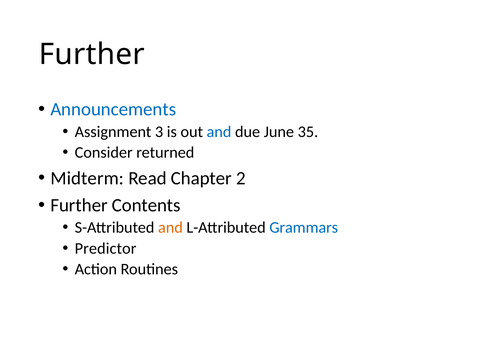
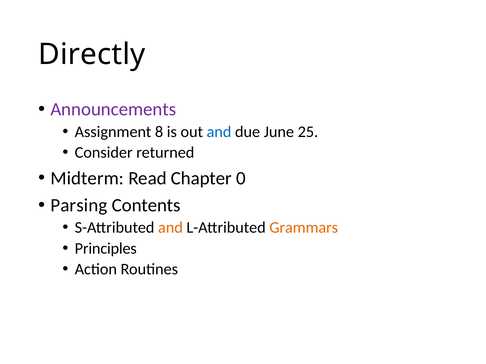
Further at (92, 54): Further -> Directly
Announcements colour: blue -> purple
3: 3 -> 8
35: 35 -> 25
2: 2 -> 0
Further at (79, 205): Further -> Parsing
Grammars colour: blue -> orange
Predictor: Predictor -> Principles
